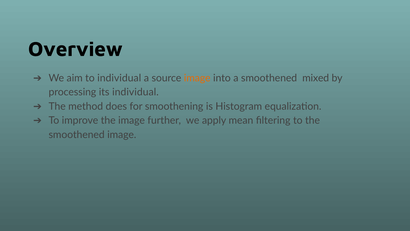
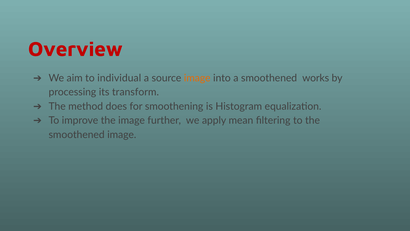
Overview colour: black -> red
mixed: mixed -> works
its individual: individual -> transform
